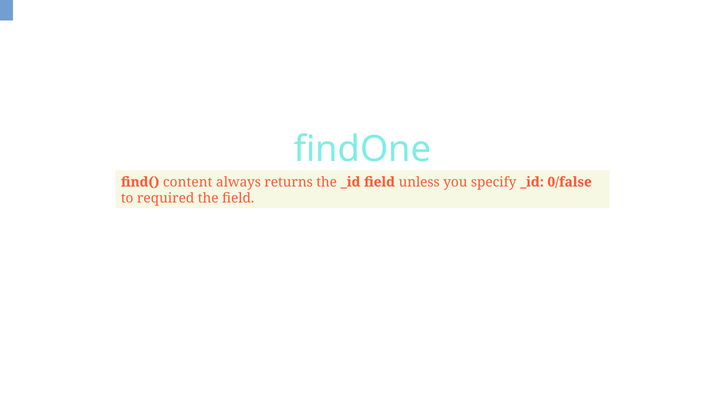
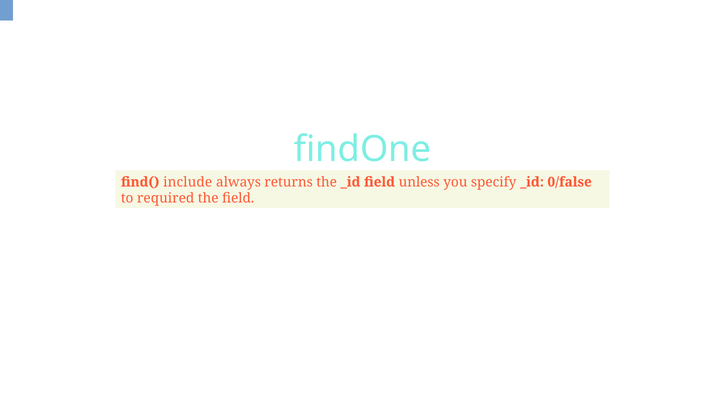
content: content -> include
